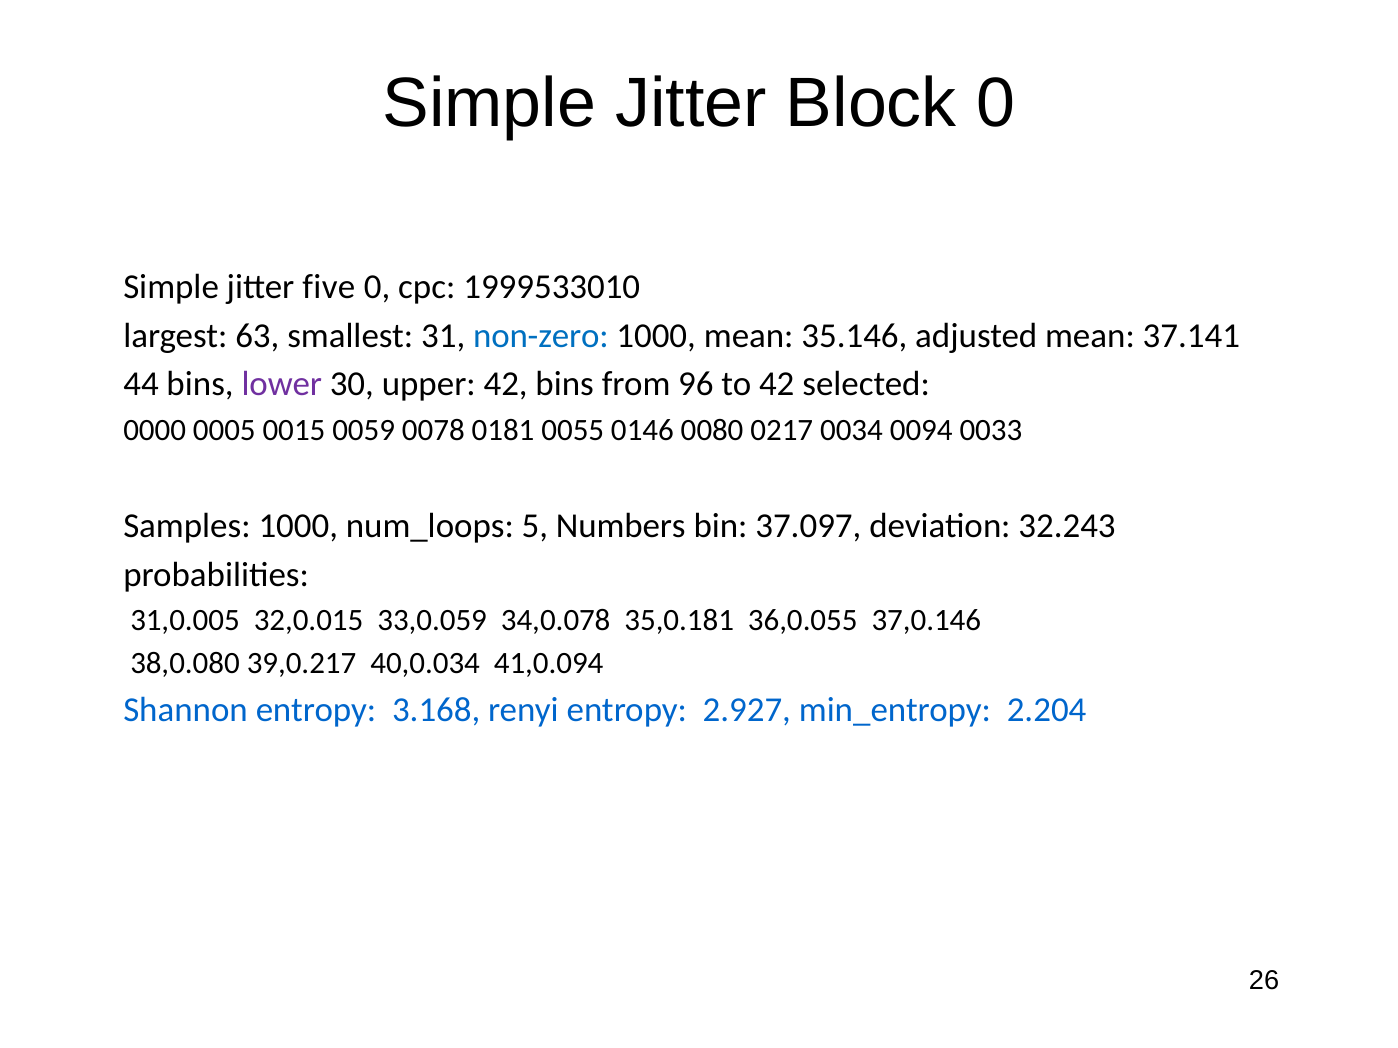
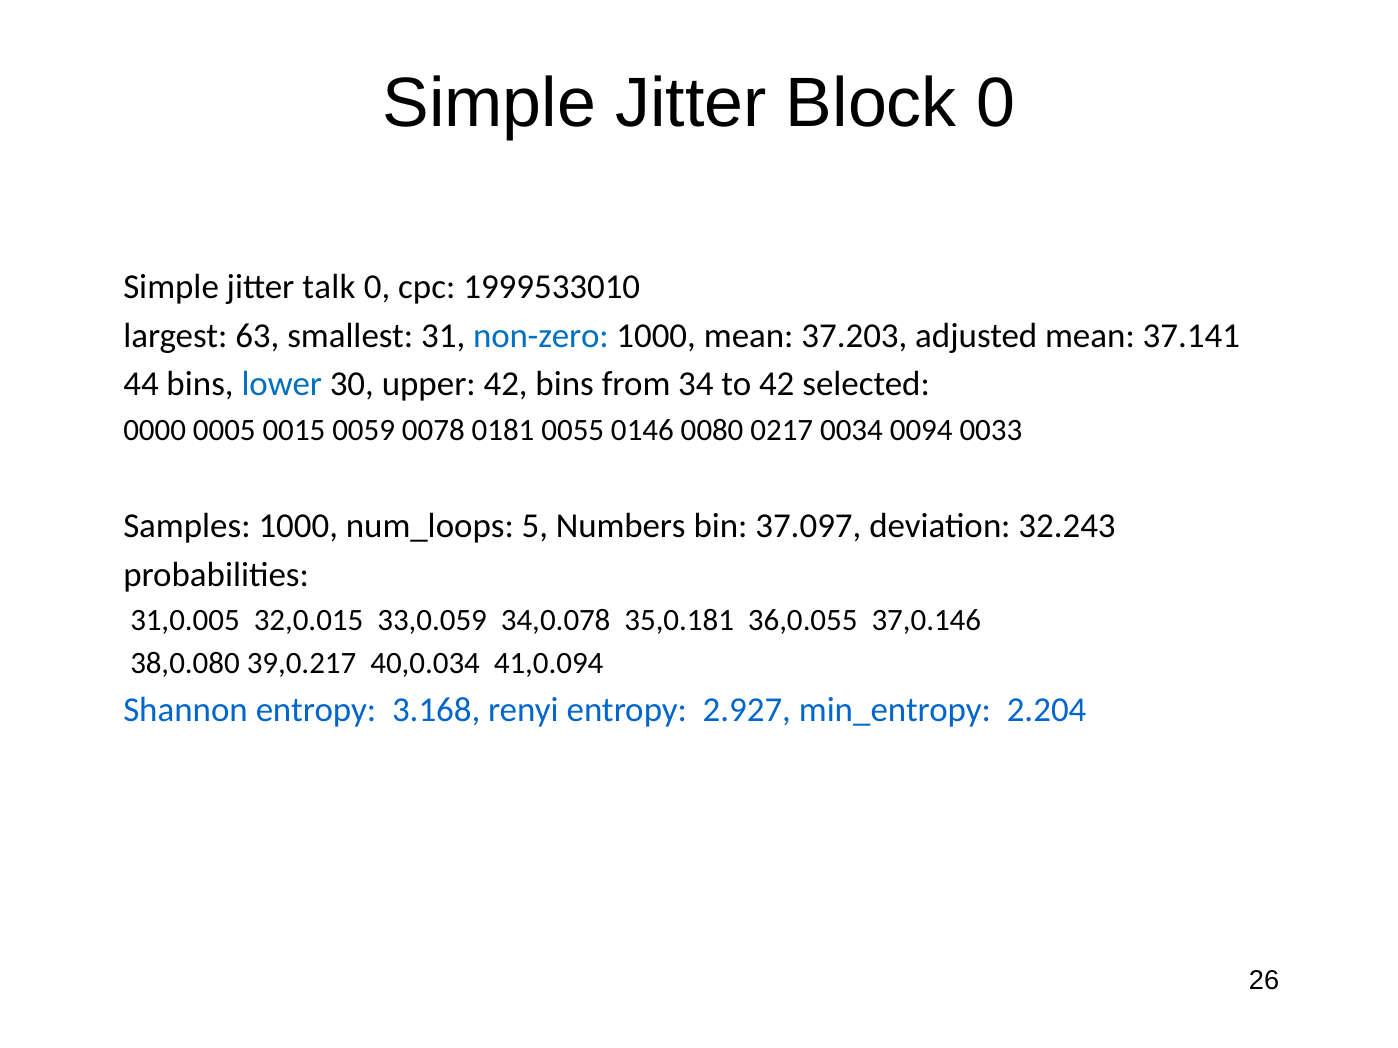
five: five -> talk
35.146: 35.146 -> 37.203
lower colour: purple -> blue
96: 96 -> 34
